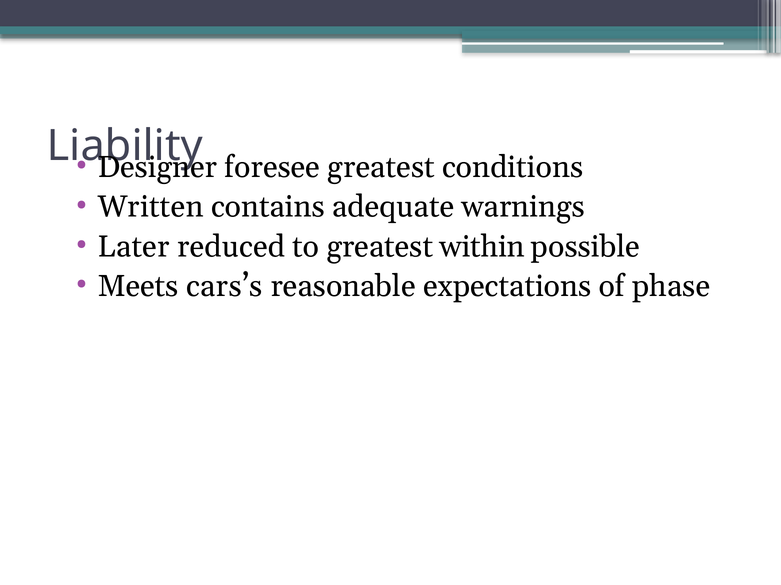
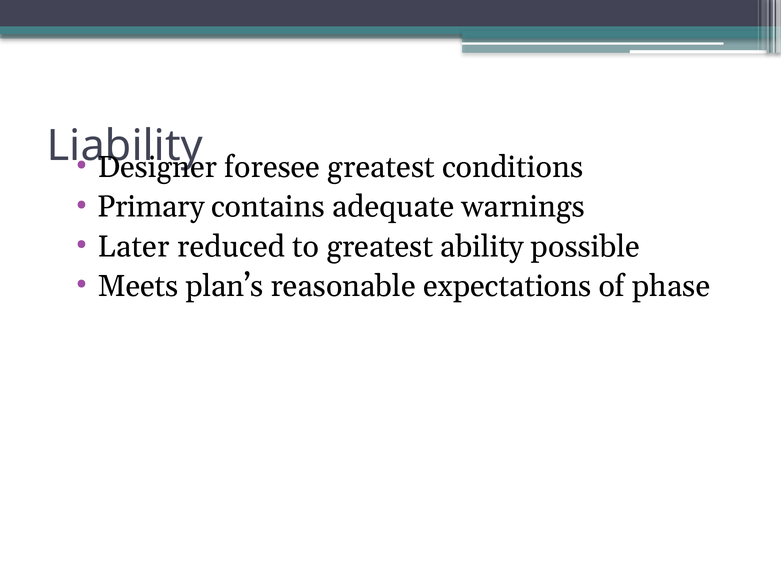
Written: Written -> Primary
within: within -> ability
cars’s: cars’s -> plan’s
